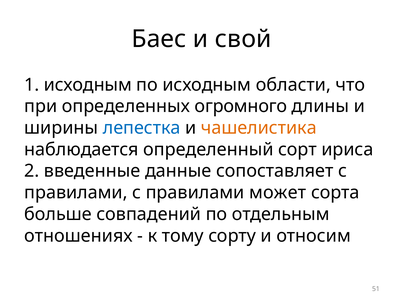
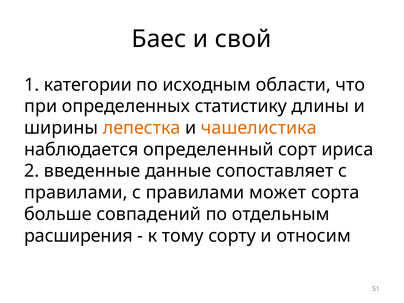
1 исходным: исходным -> категории
огромного: огромного -> статистику
лепестка colour: blue -> orange
отношениях: отношениях -> расширения
